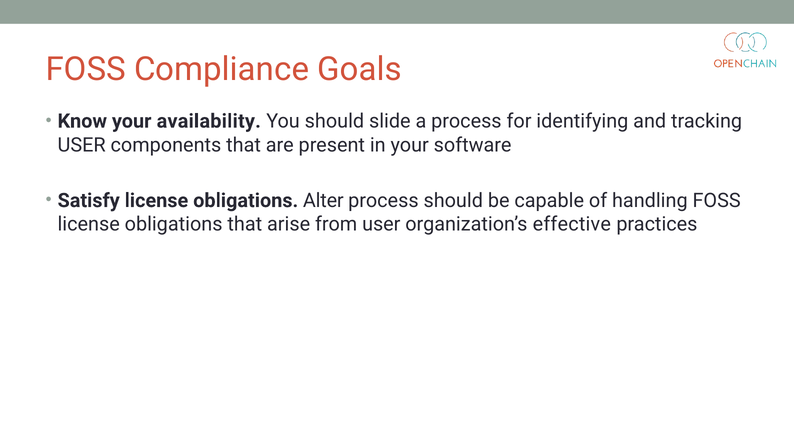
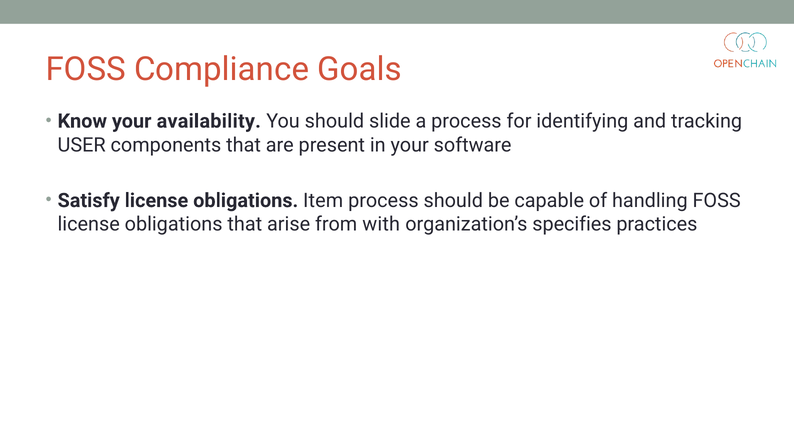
Alter: Alter -> Item
from user: user -> with
effective: effective -> specifies
